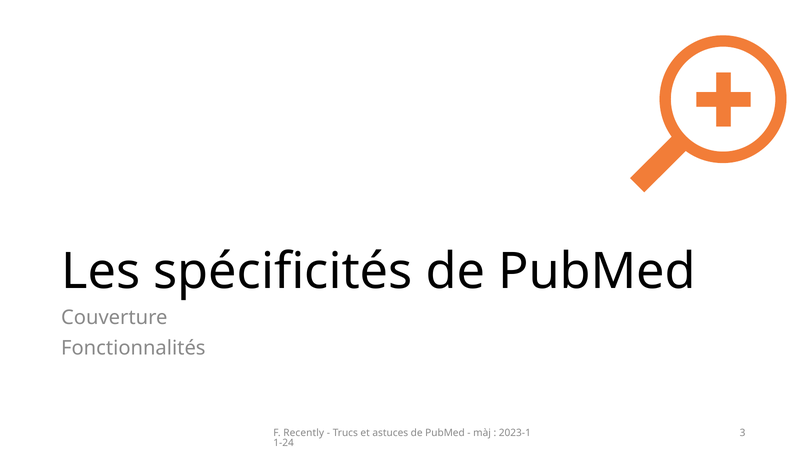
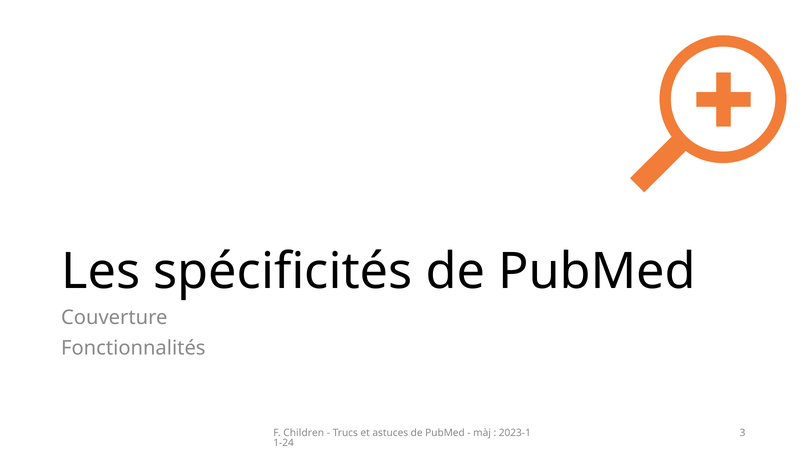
Recently: Recently -> Children
